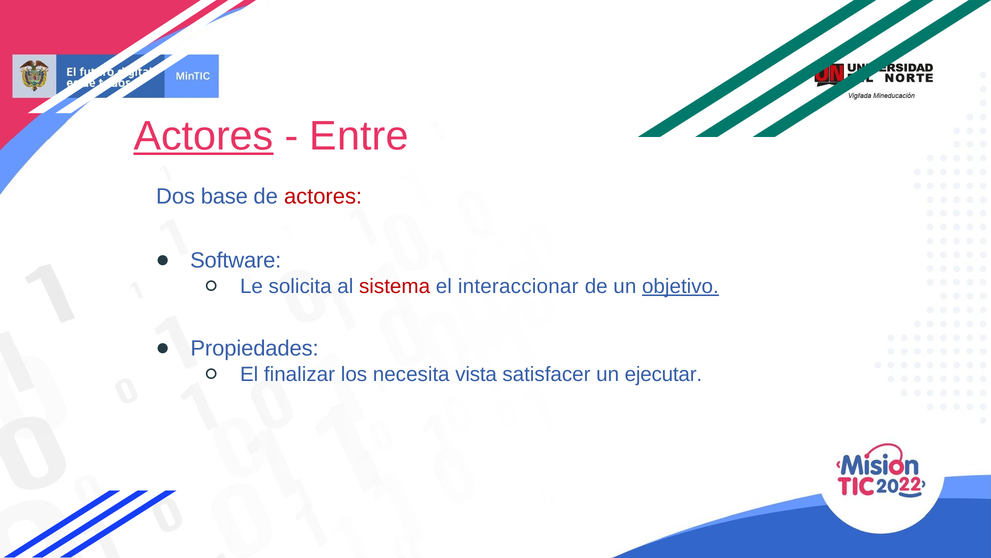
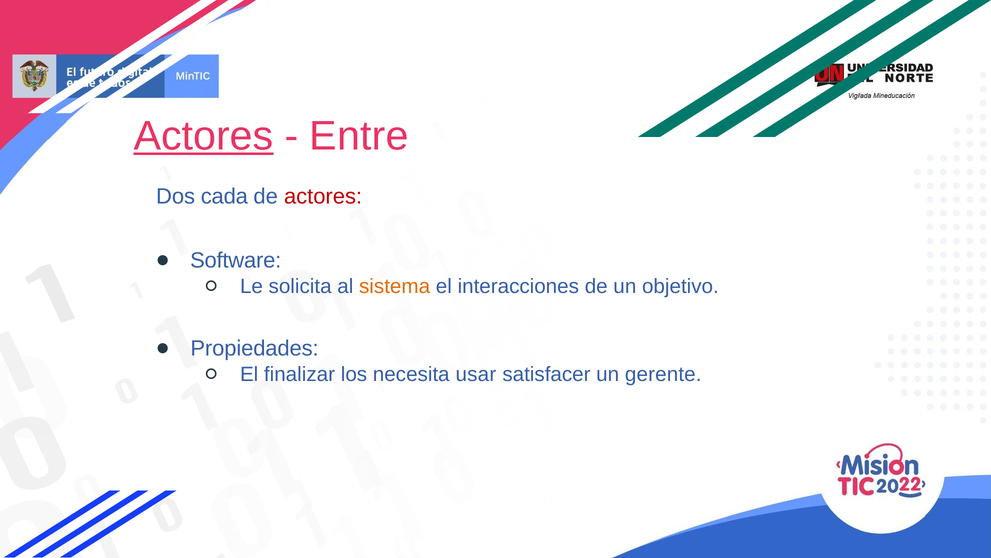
base: base -> cada
sistema colour: red -> orange
interaccionar: interaccionar -> interacciones
objetivo underline: present -> none
vista: vista -> usar
ejecutar: ejecutar -> gerente
